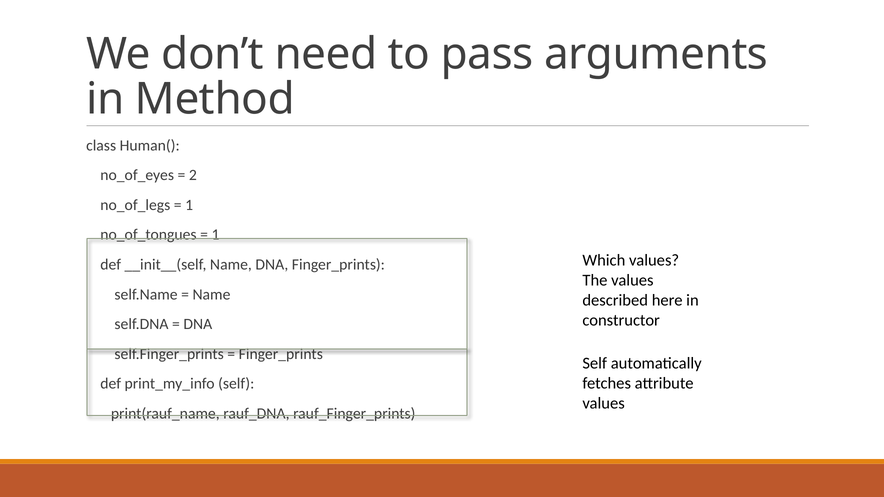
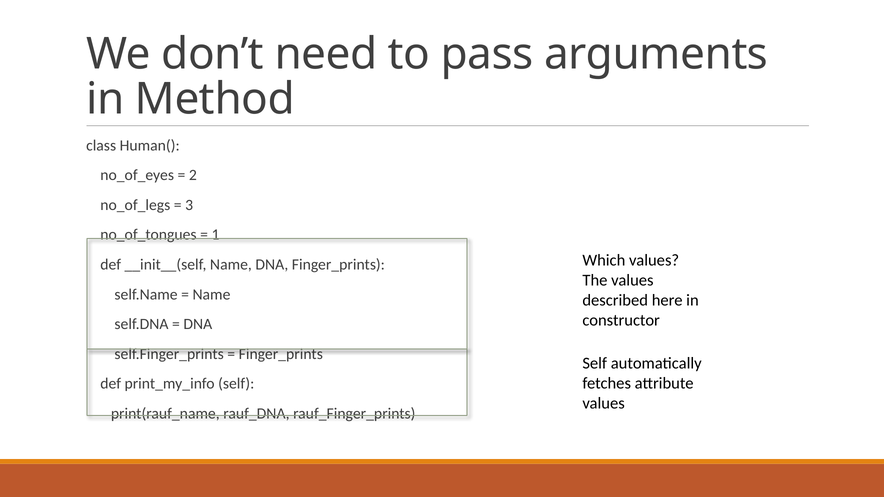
1 at (189, 205): 1 -> 3
